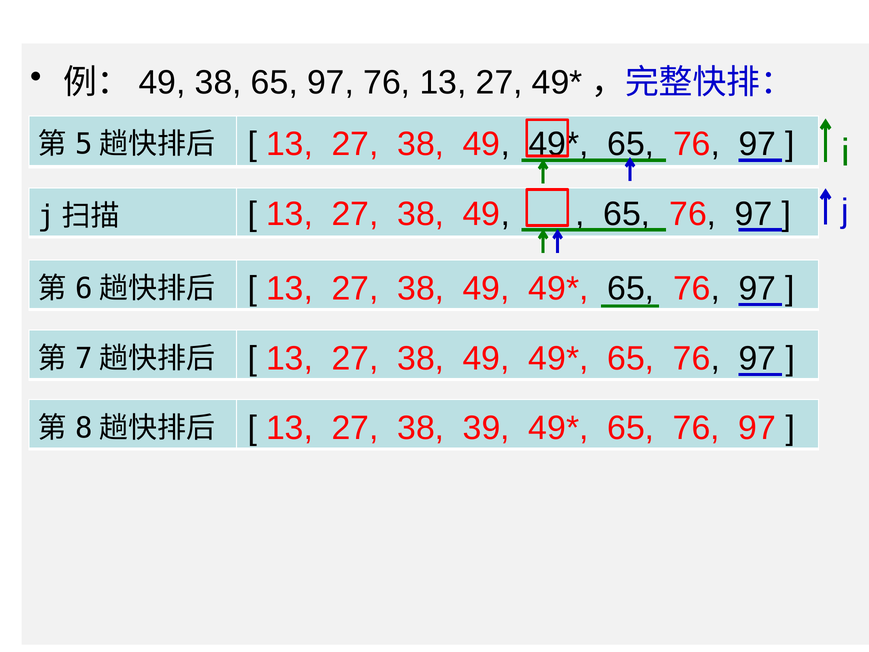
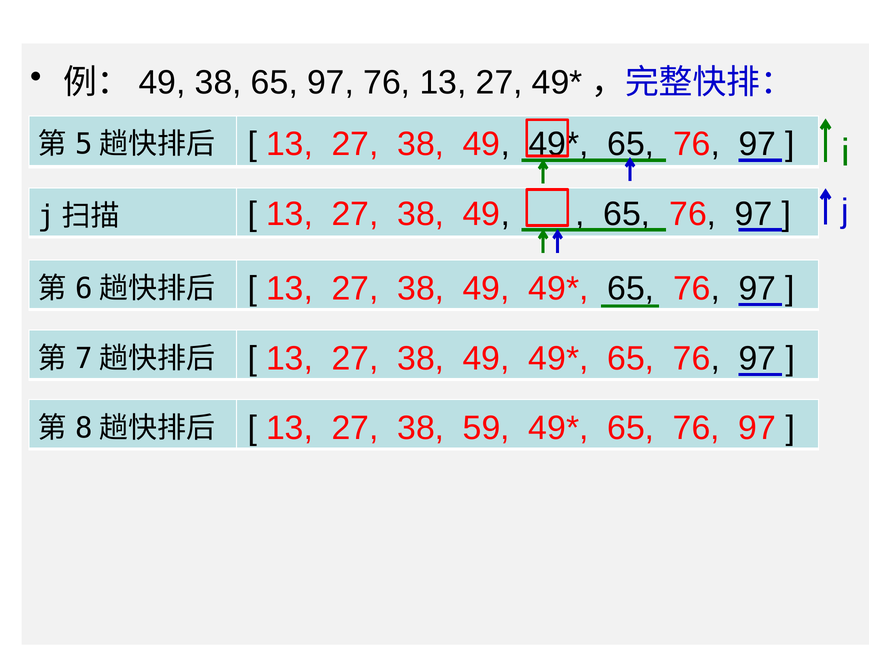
39: 39 -> 59
